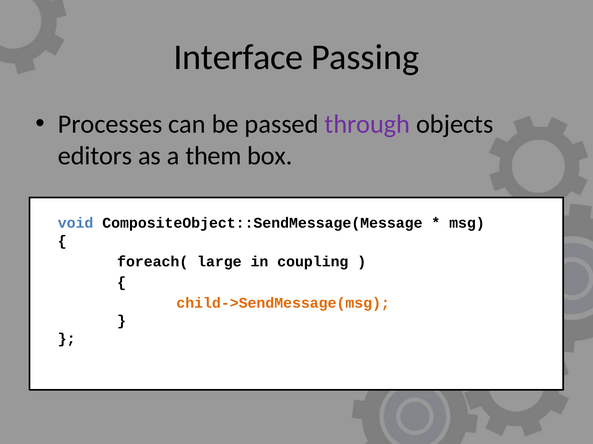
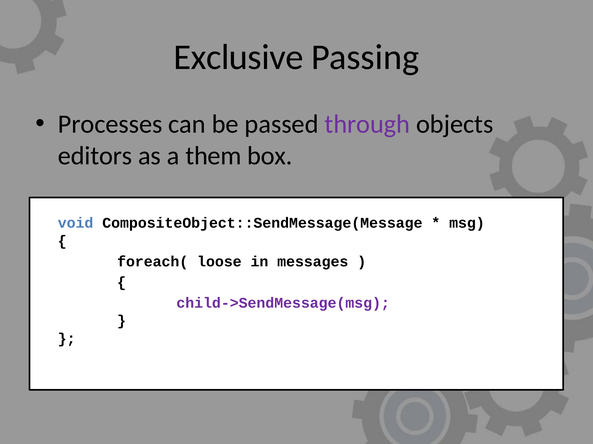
Interface: Interface -> Exclusive
large: large -> loose
coupling: coupling -> messages
child->SendMessage(msg colour: orange -> purple
